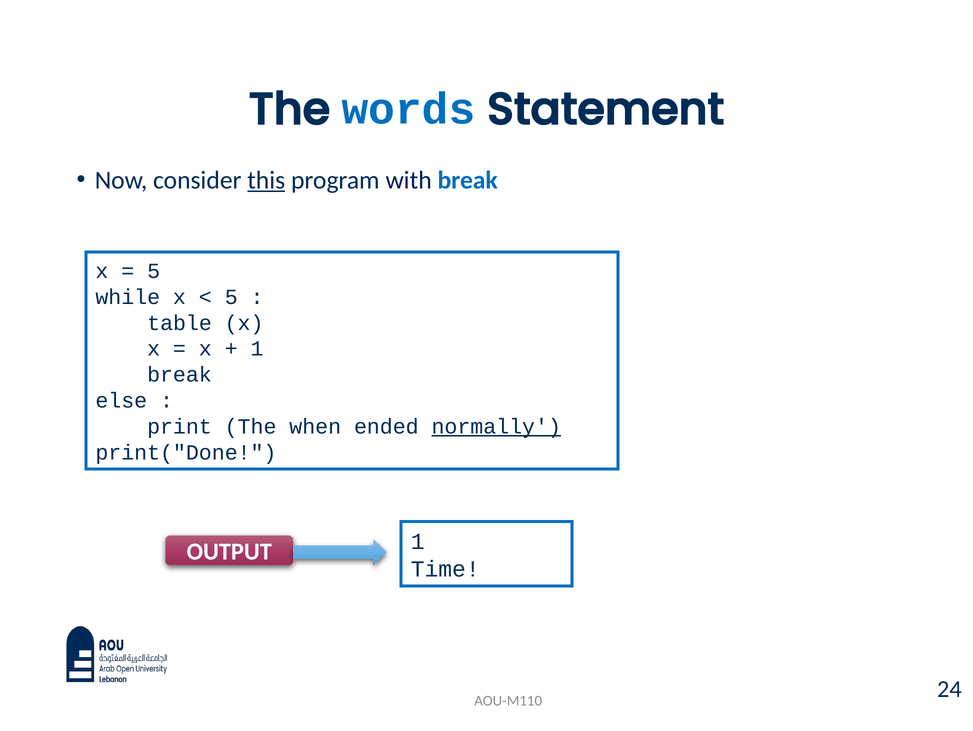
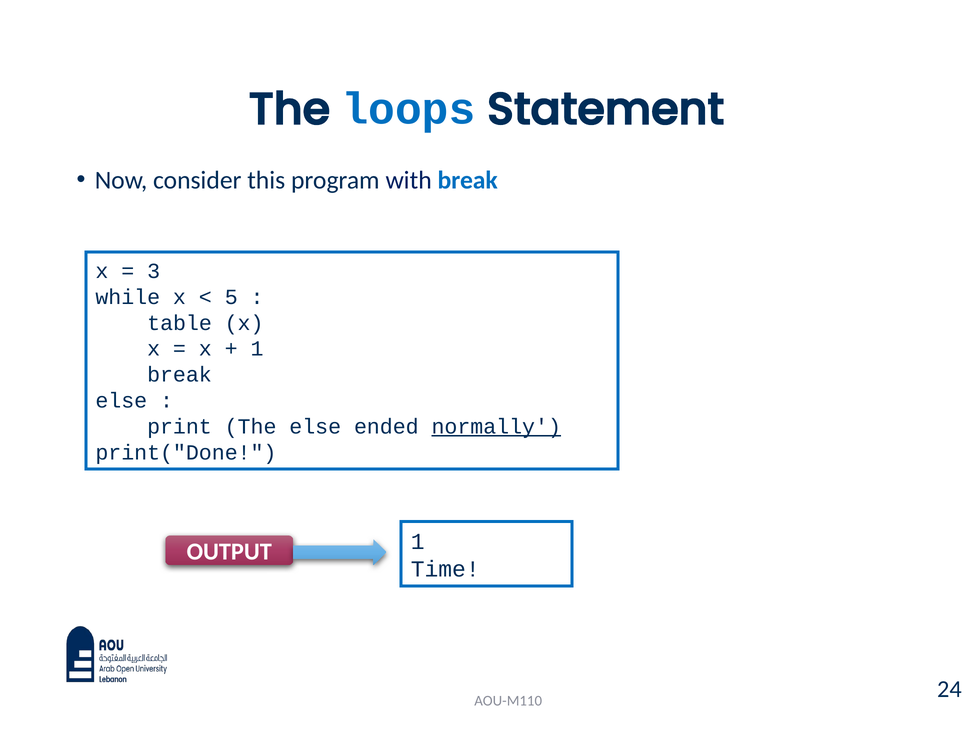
words: words -> loops
this underline: present -> none
5 at (154, 271): 5 -> 3
The when: when -> else
